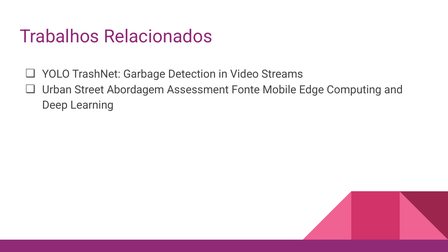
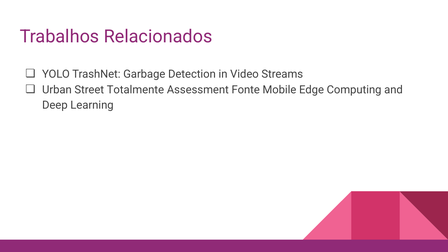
Abordagem: Abordagem -> Totalmente
